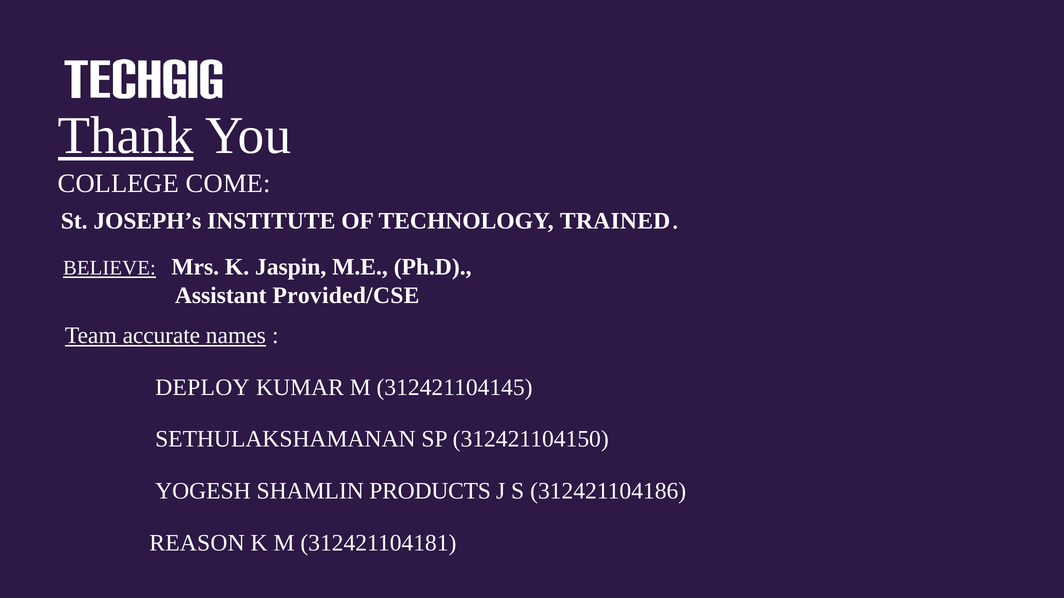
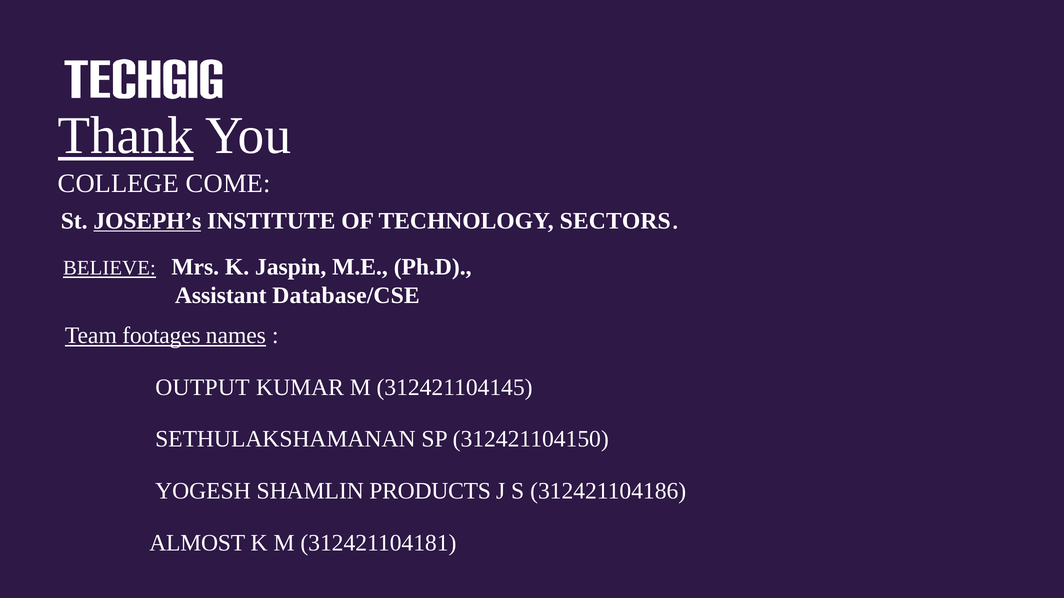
JOSEPH’s underline: none -> present
TRAINED: TRAINED -> SECTORS
Provided/CSE: Provided/CSE -> Database/CSE
accurate: accurate -> footages
DEPLOY: DEPLOY -> OUTPUT
REASON: REASON -> ALMOST
